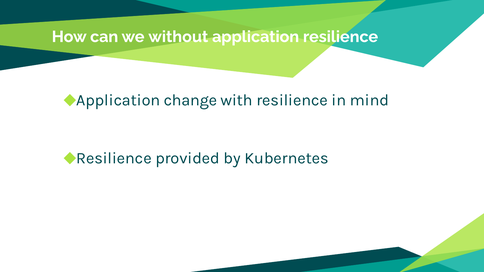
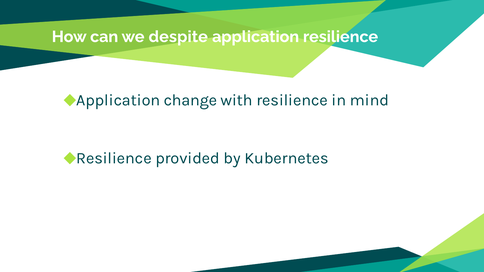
without: without -> despite
